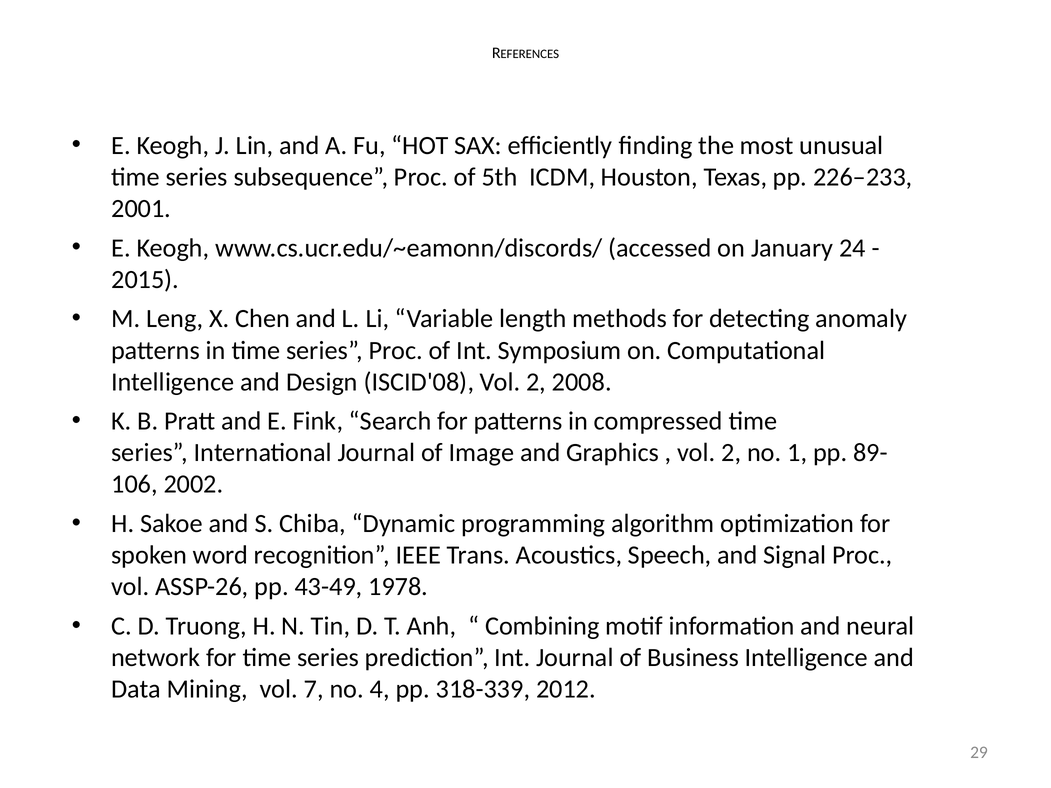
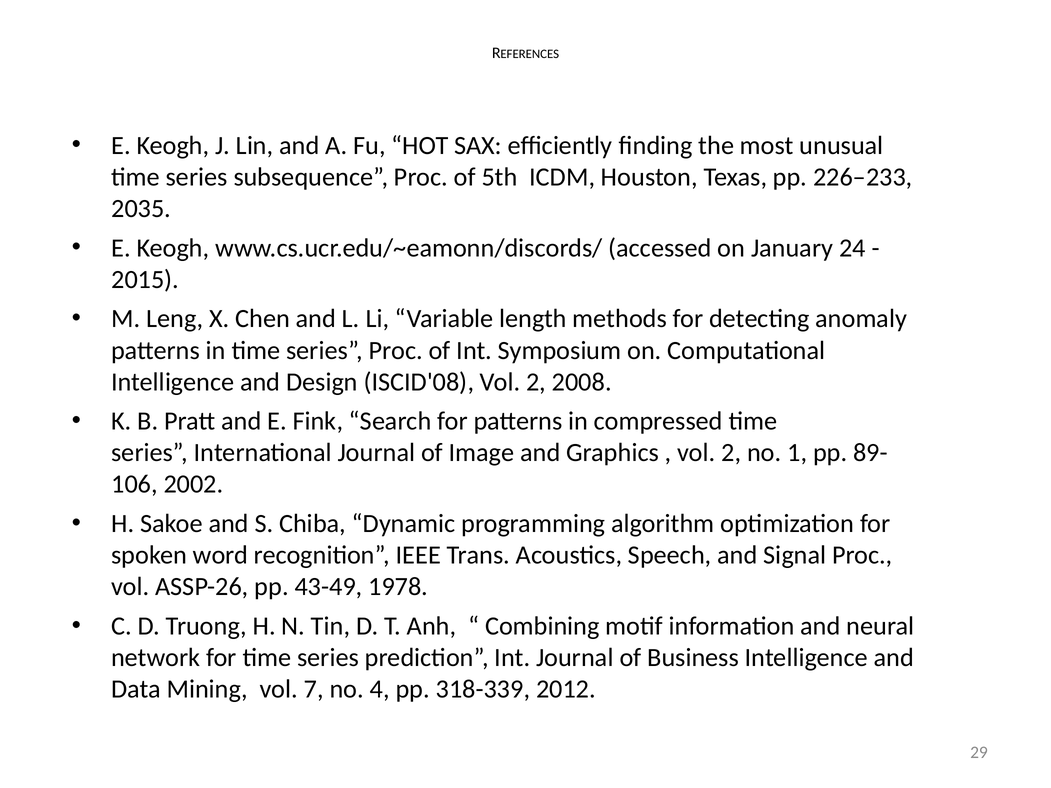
2001: 2001 -> 2035
